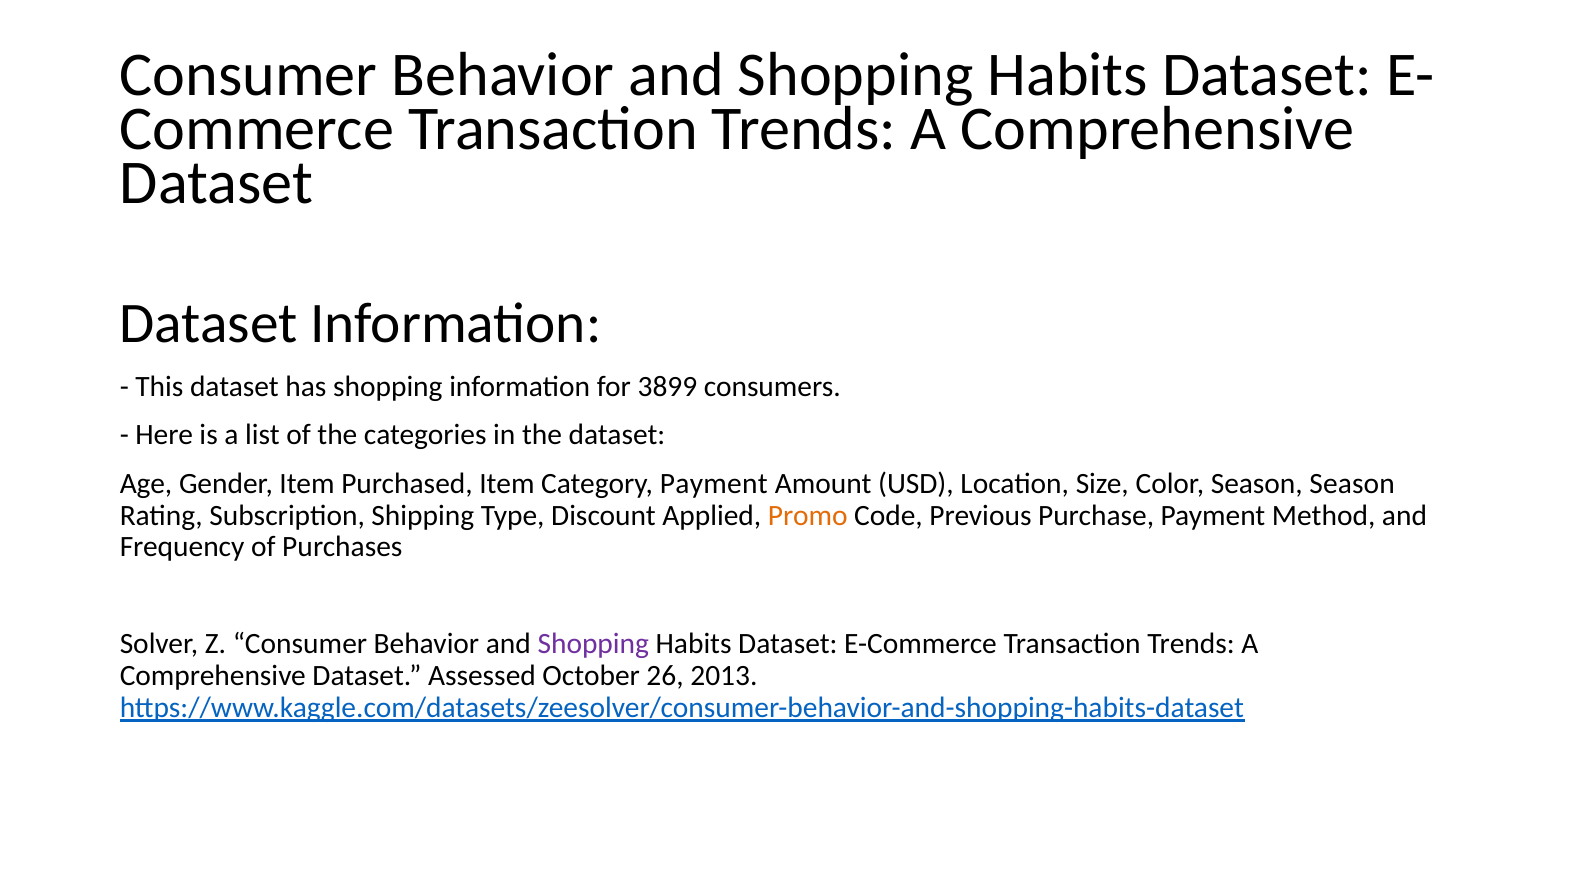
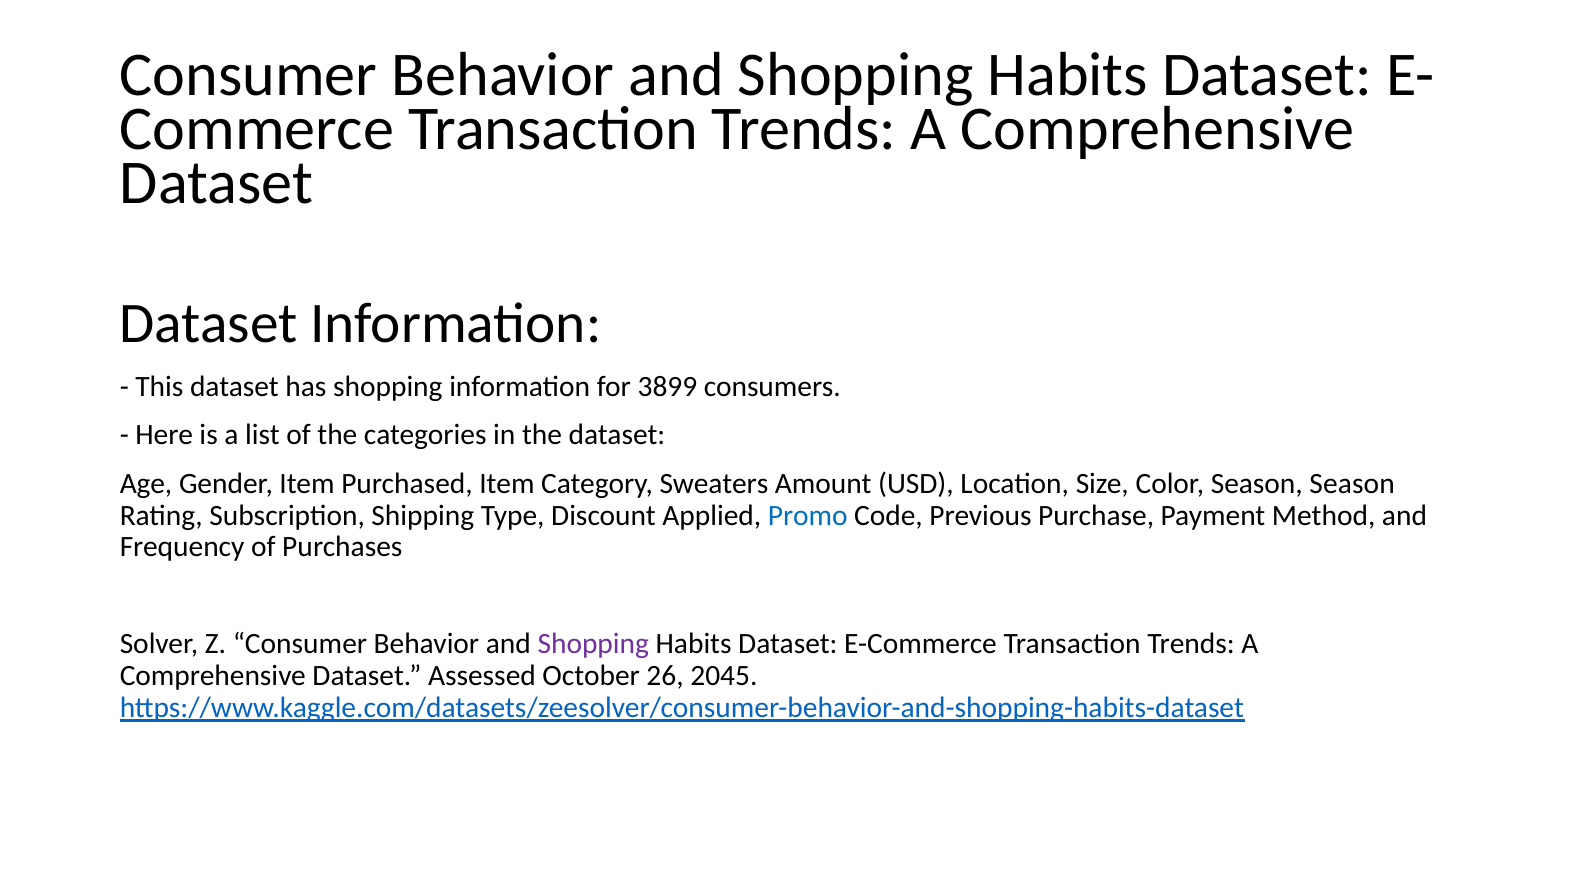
Category Payment: Payment -> Sweaters
Promo colour: orange -> blue
2013: 2013 -> 2045
